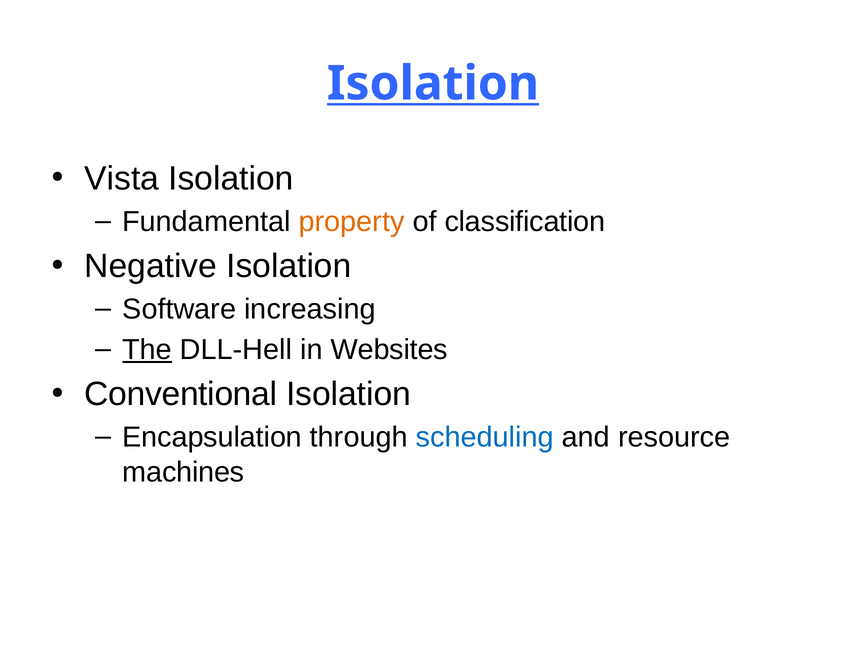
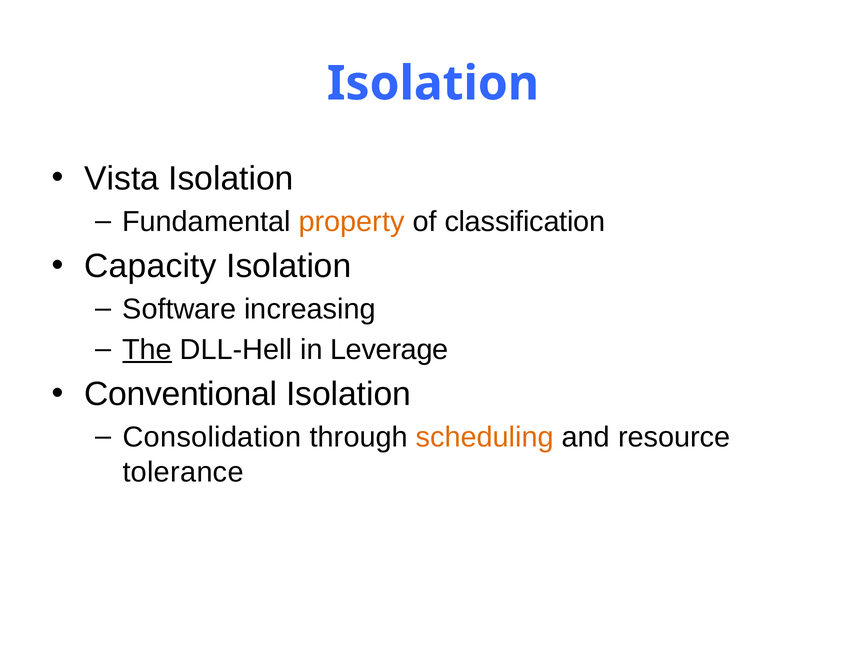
Isolation at (433, 83) underline: present -> none
Negative: Negative -> Capacity
Websites: Websites -> Leverage
Encapsulation: Encapsulation -> Consolidation
scheduling colour: blue -> orange
machines: machines -> tolerance
